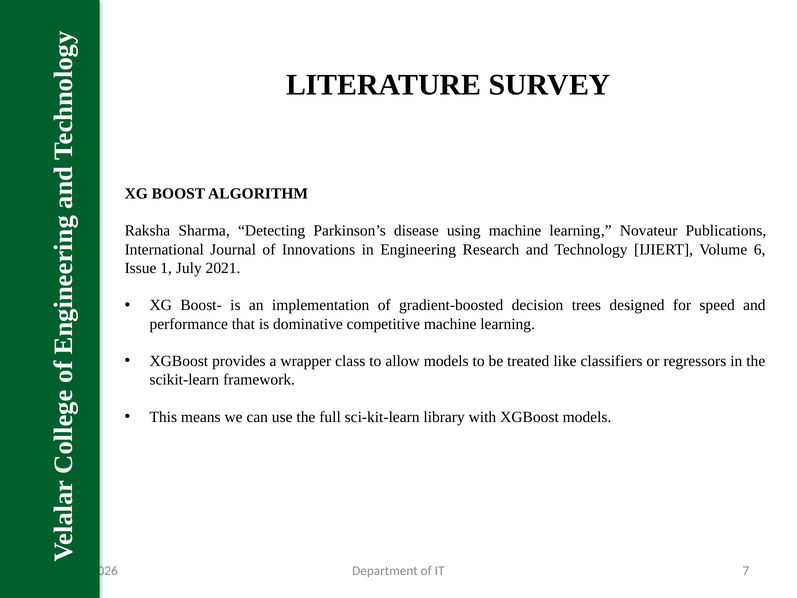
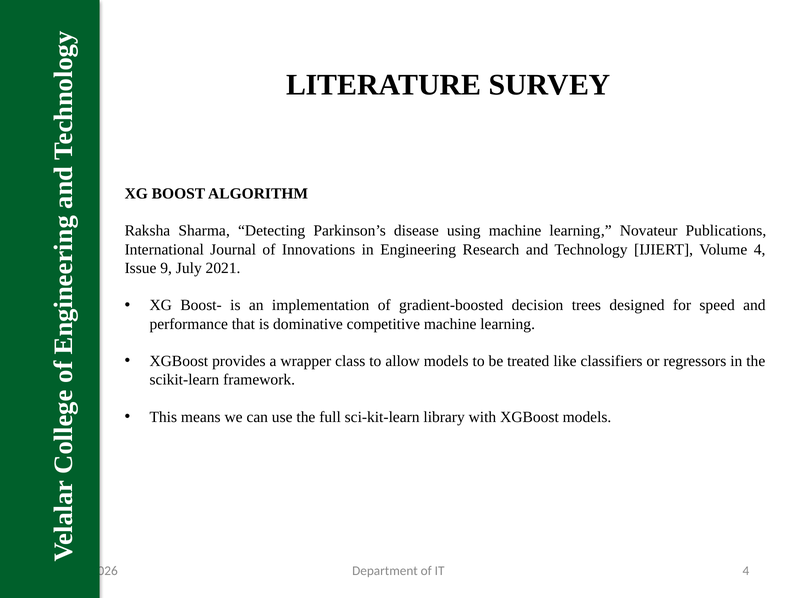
Volume 6: 6 -> 4
1: 1 -> 9
IT 7: 7 -> 4
